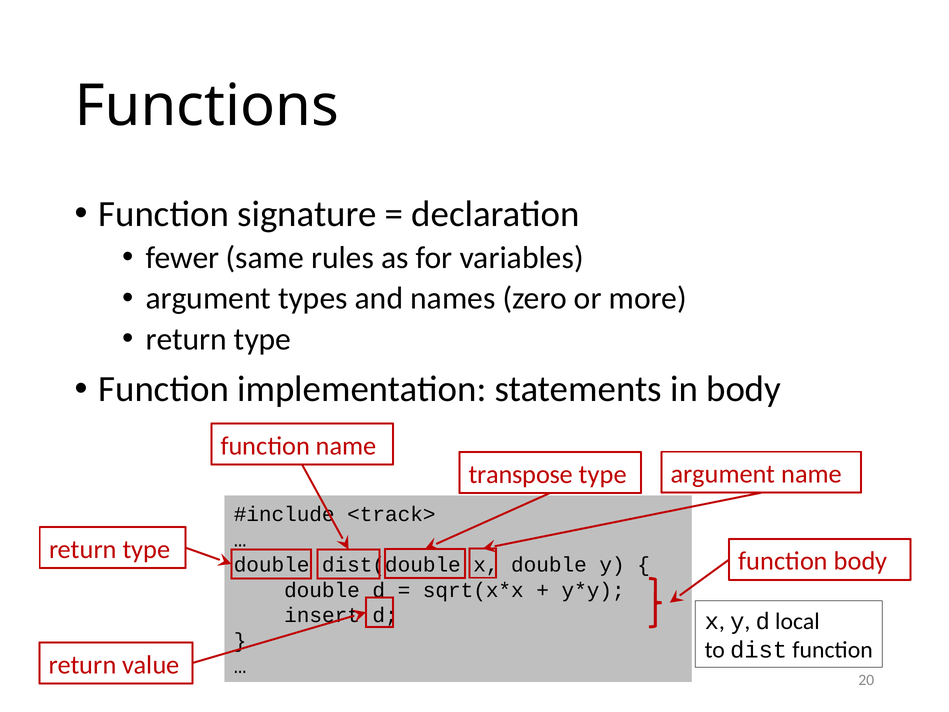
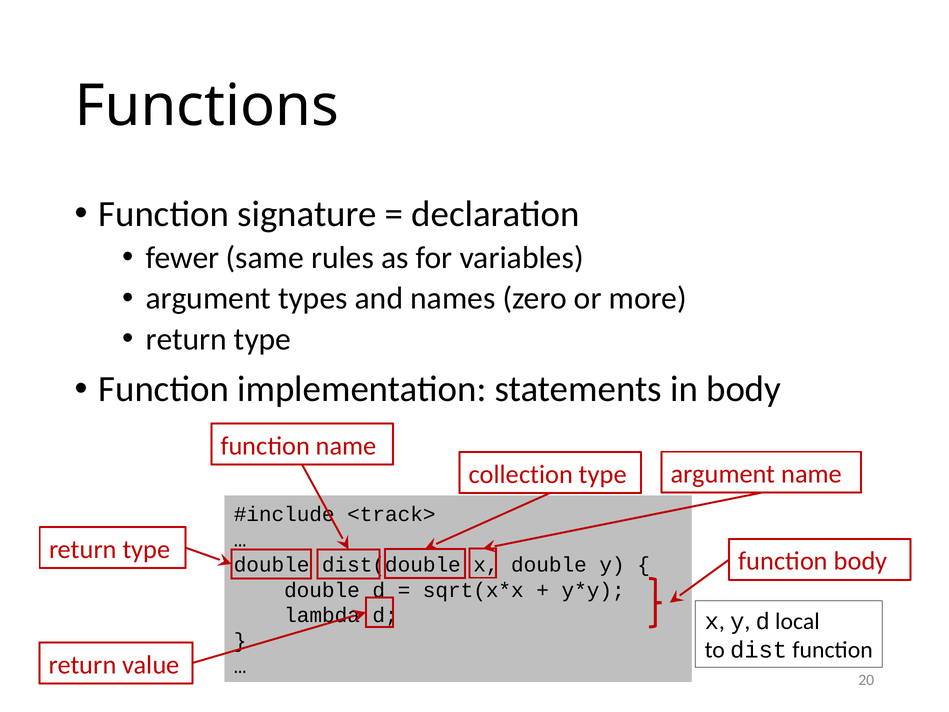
transpose: transpose -> collection
insert: insert -> lambda
